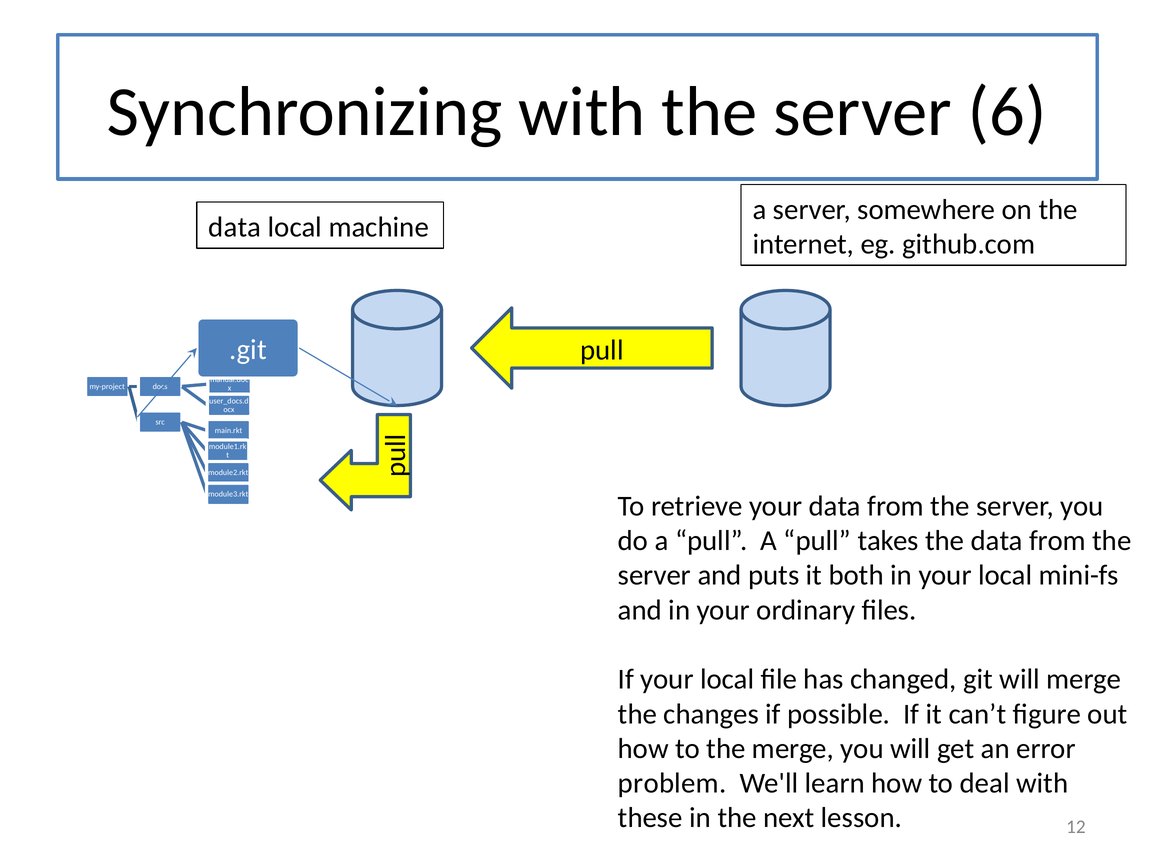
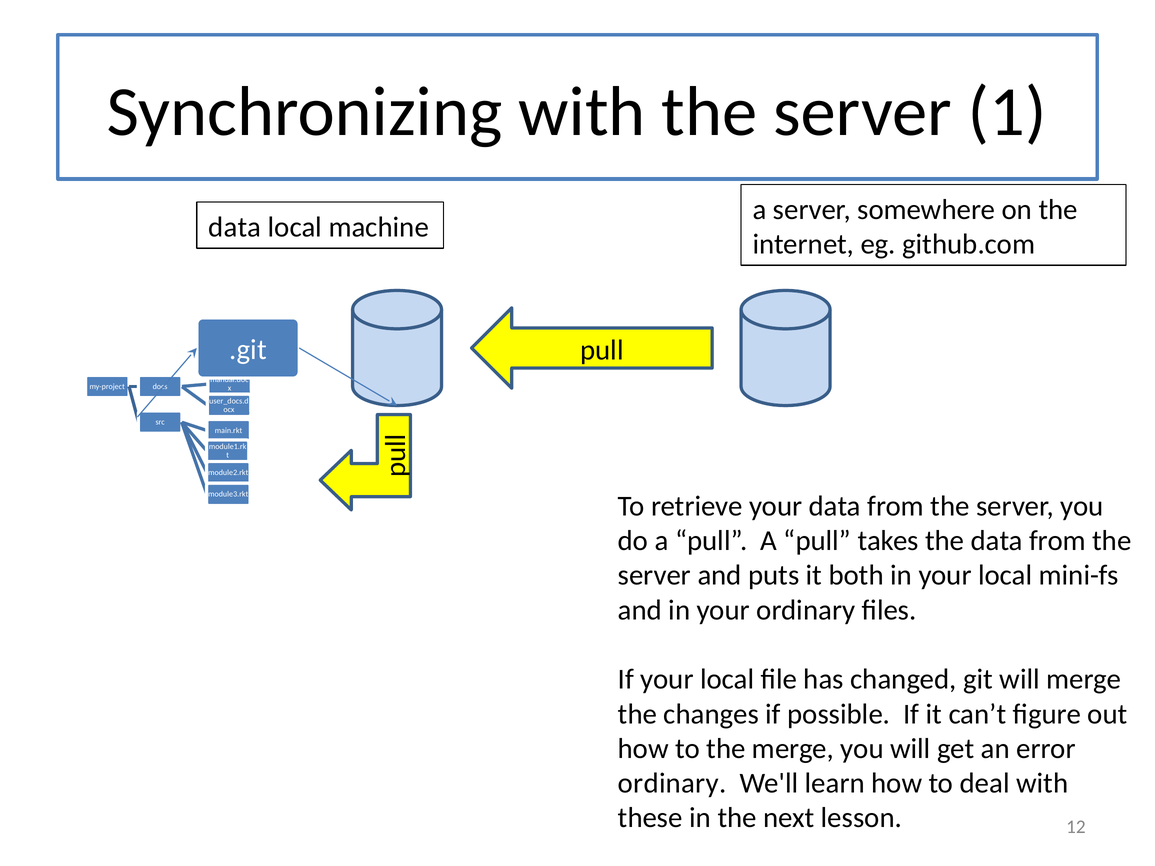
6: 6 -> 1
problem at (672, 784): problem -> ordinary
